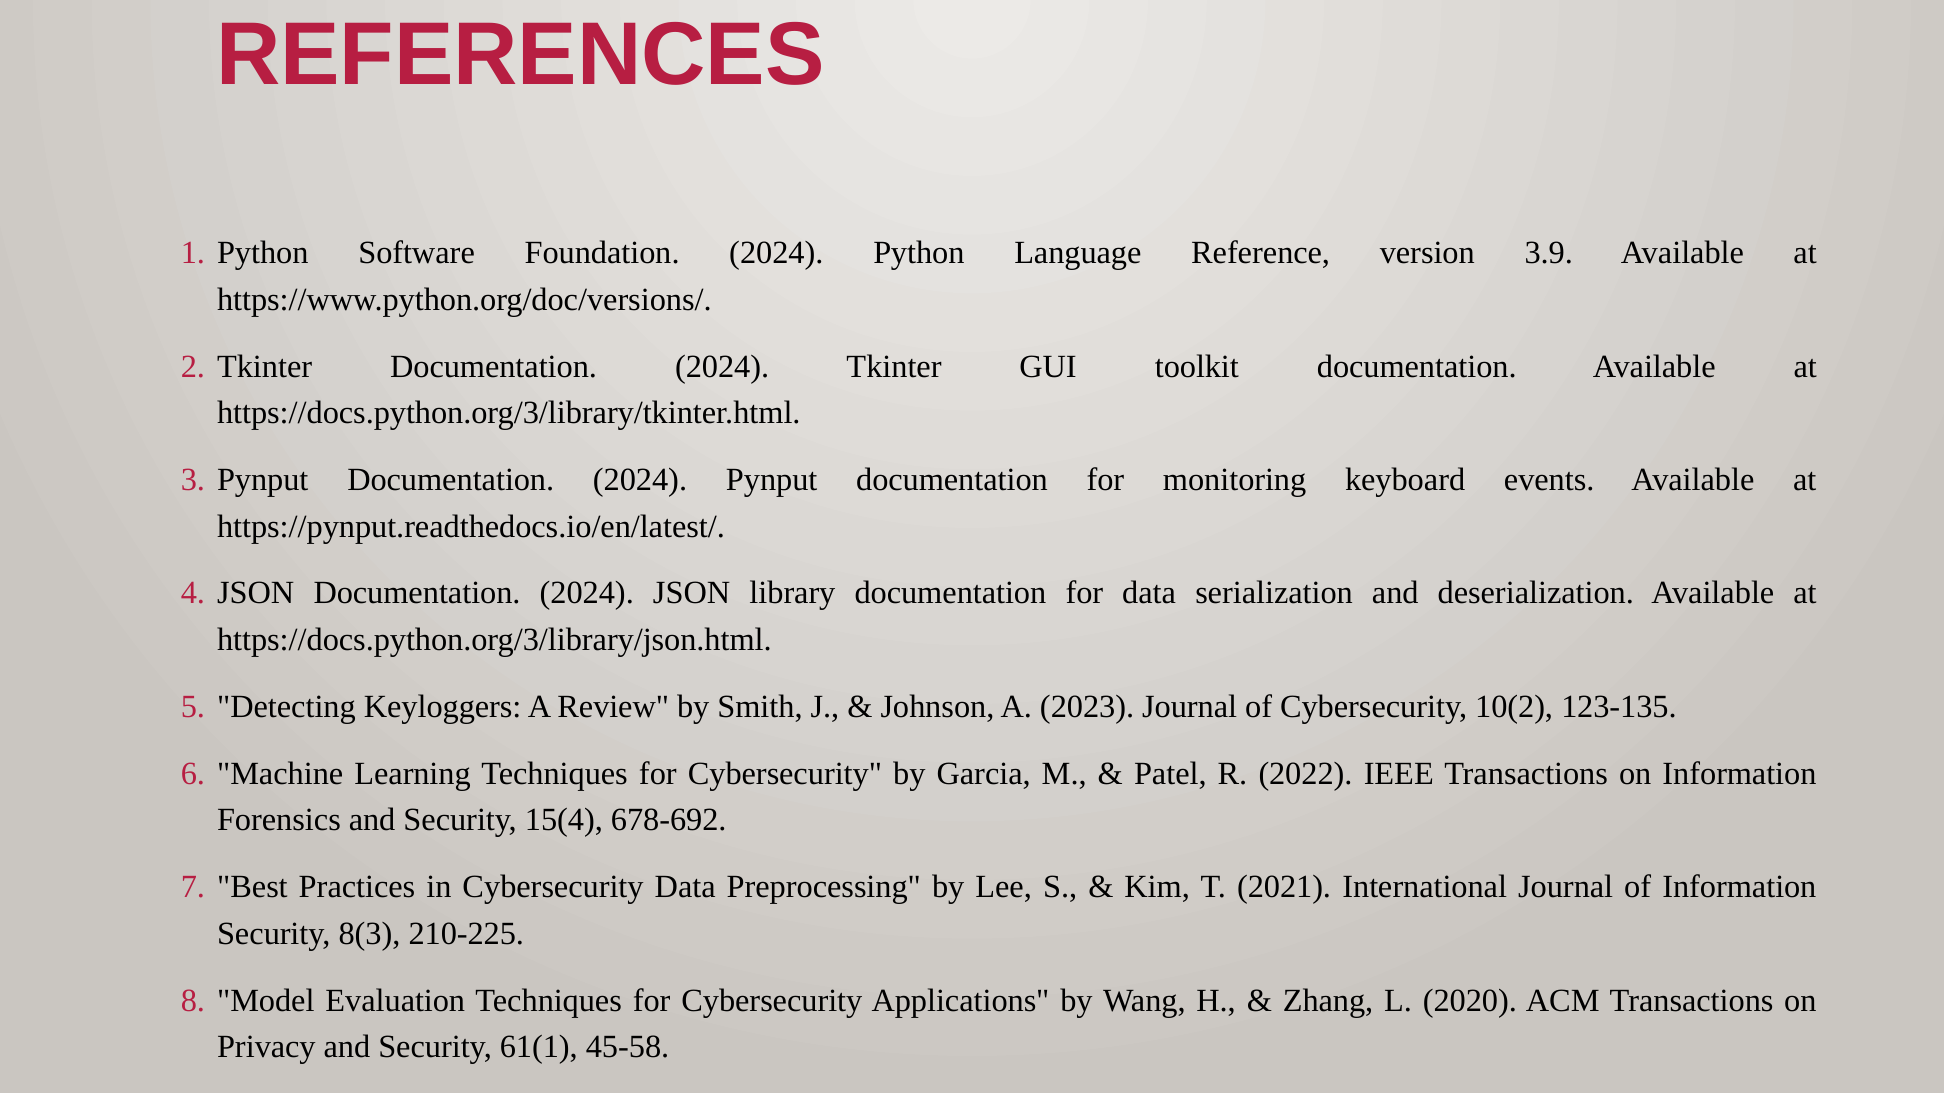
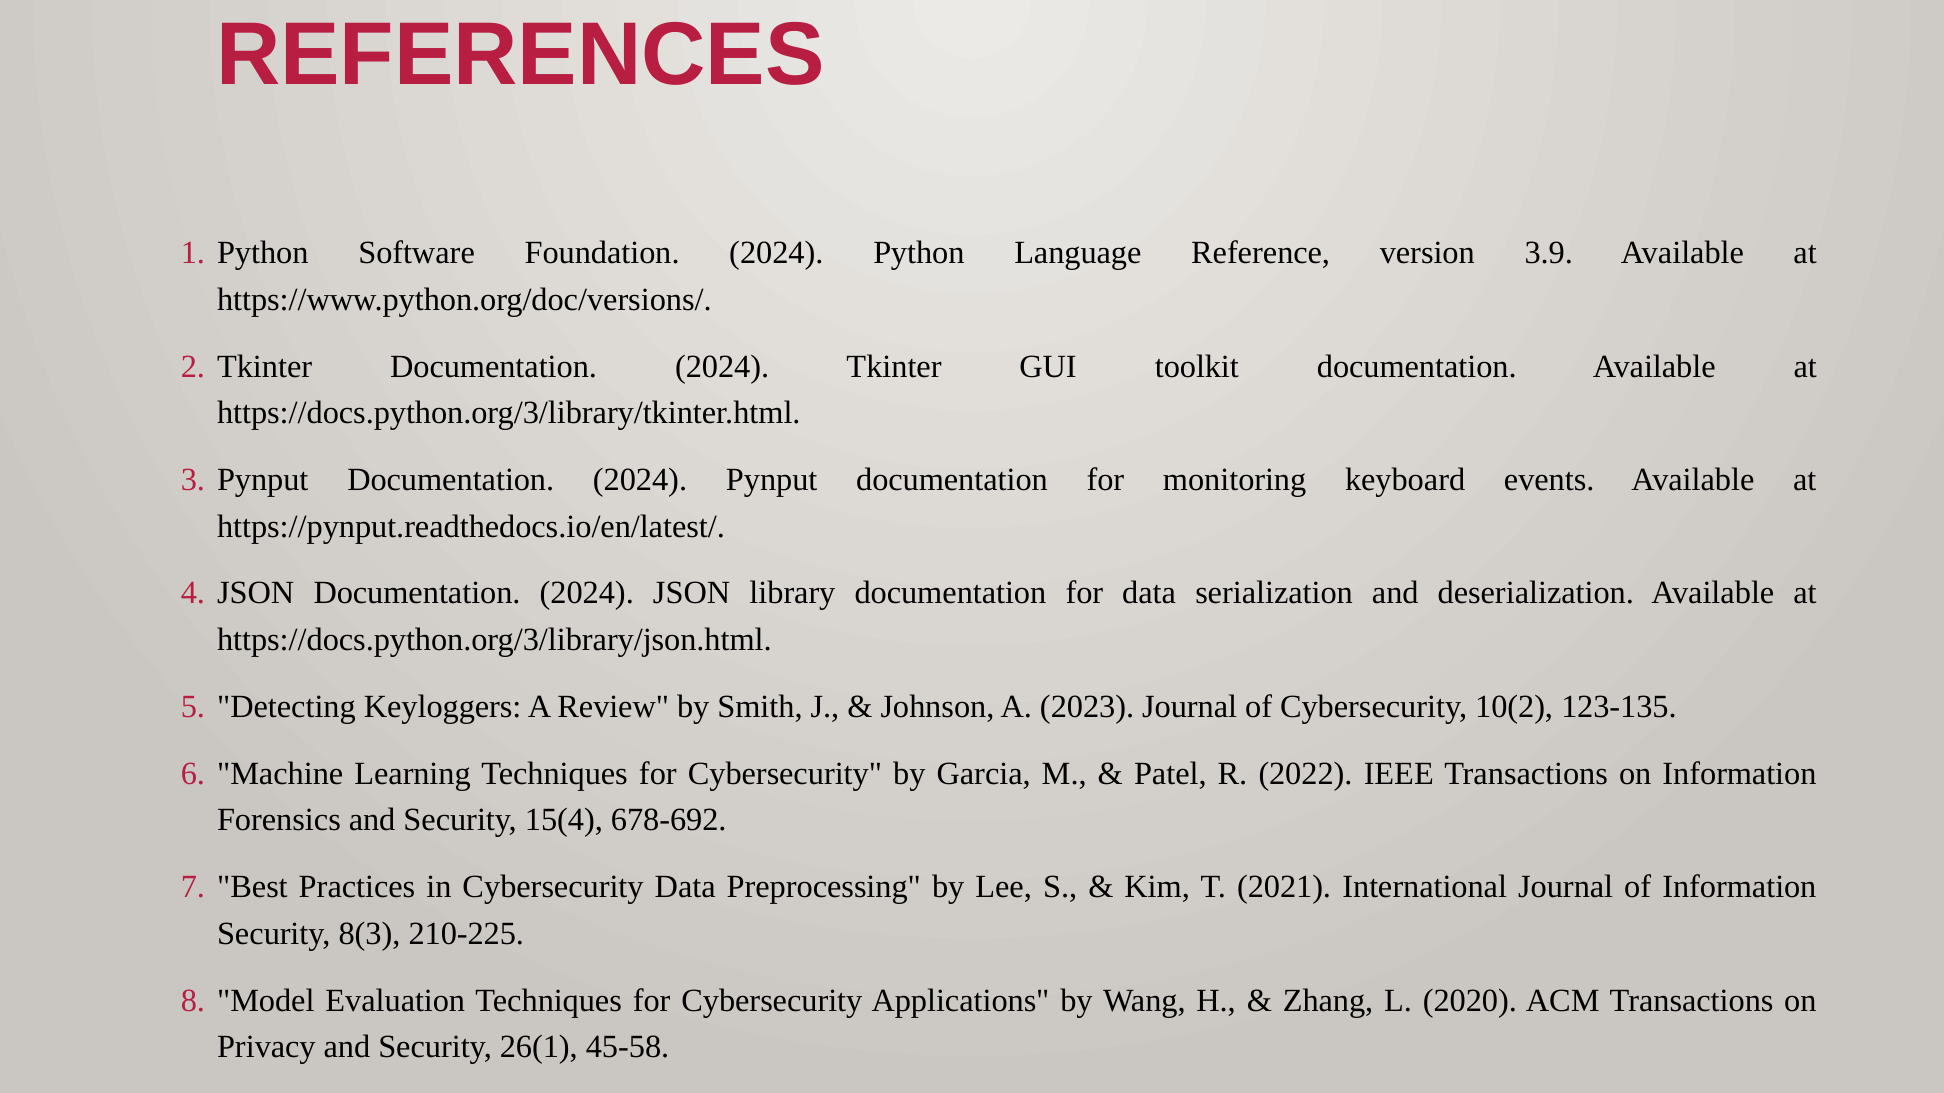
61(1: 61(1 -> 26(1
